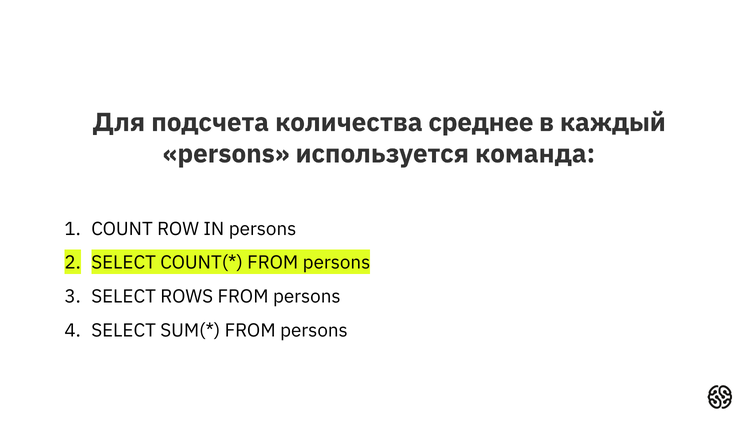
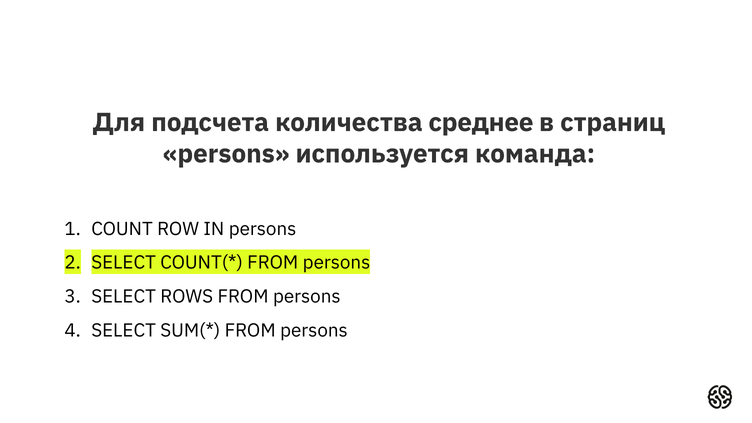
каждый: каждый -> страниц
